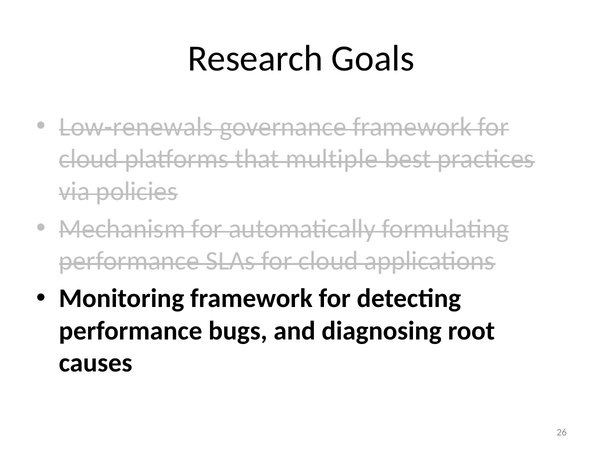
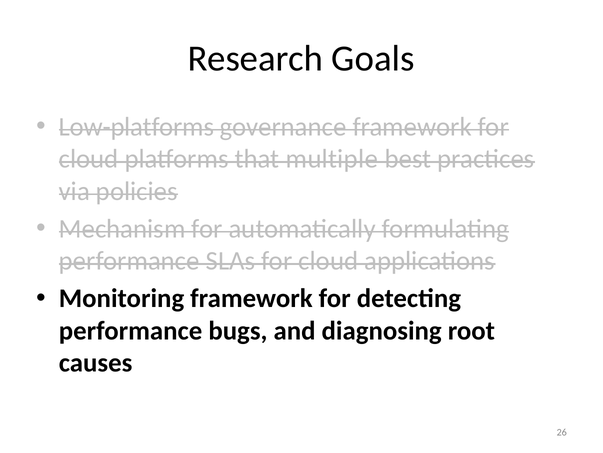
Low-renewals: Low-renewals -> Low-platforms
